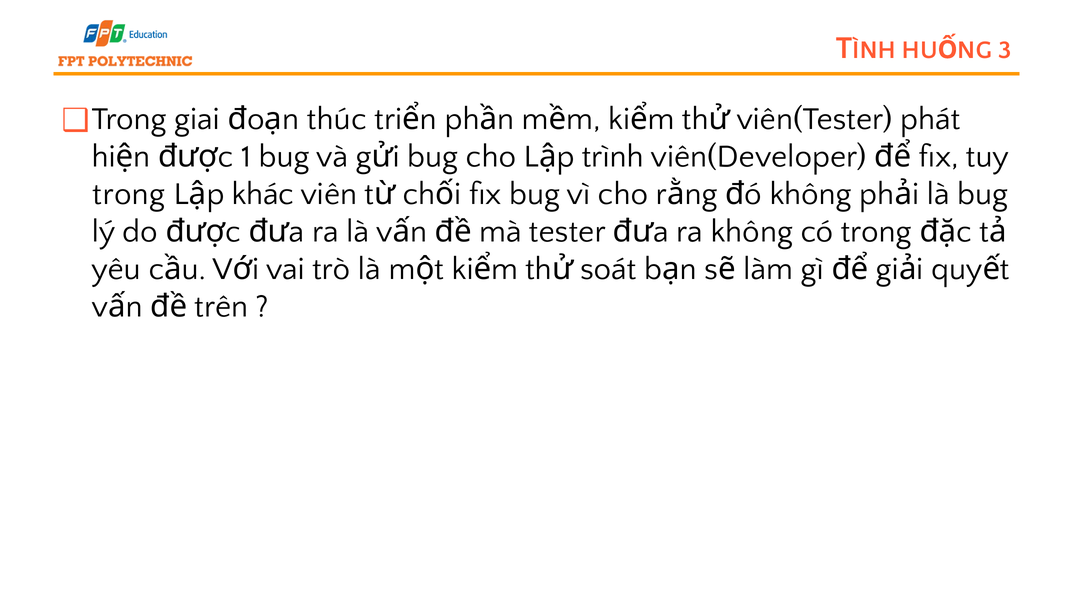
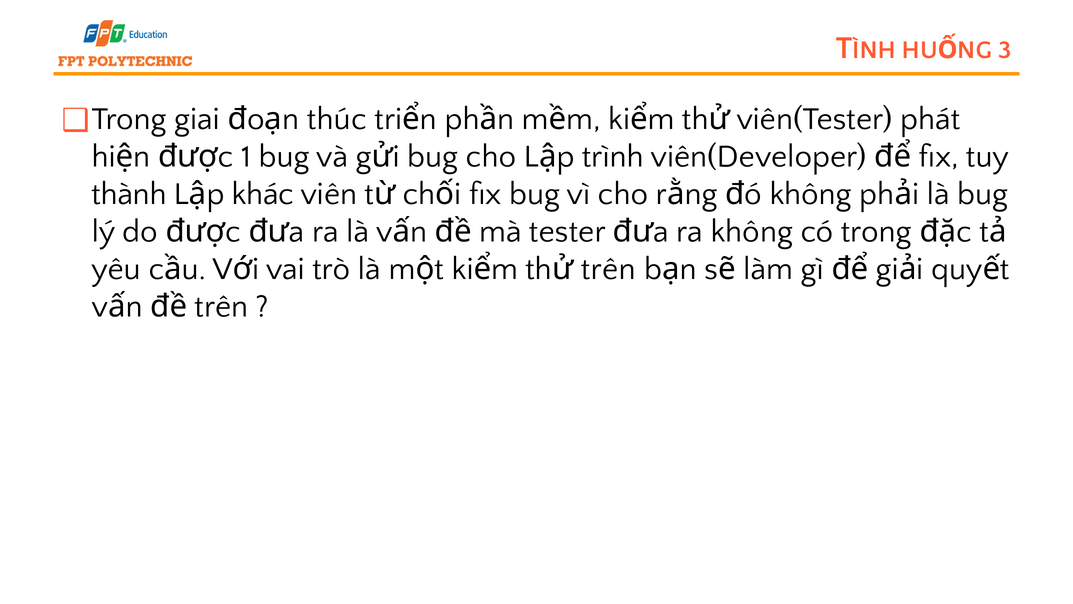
trong at (129, 194): trong -> thành
soát at (608, 269): soát -> trên
